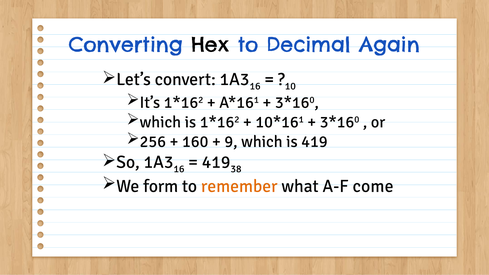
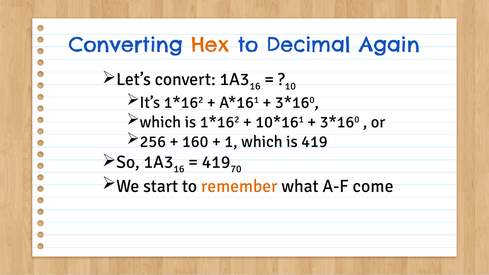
Hex colour: black -> orange
9: 9 -> 1
38: 38 -> 70
form: form -> start
